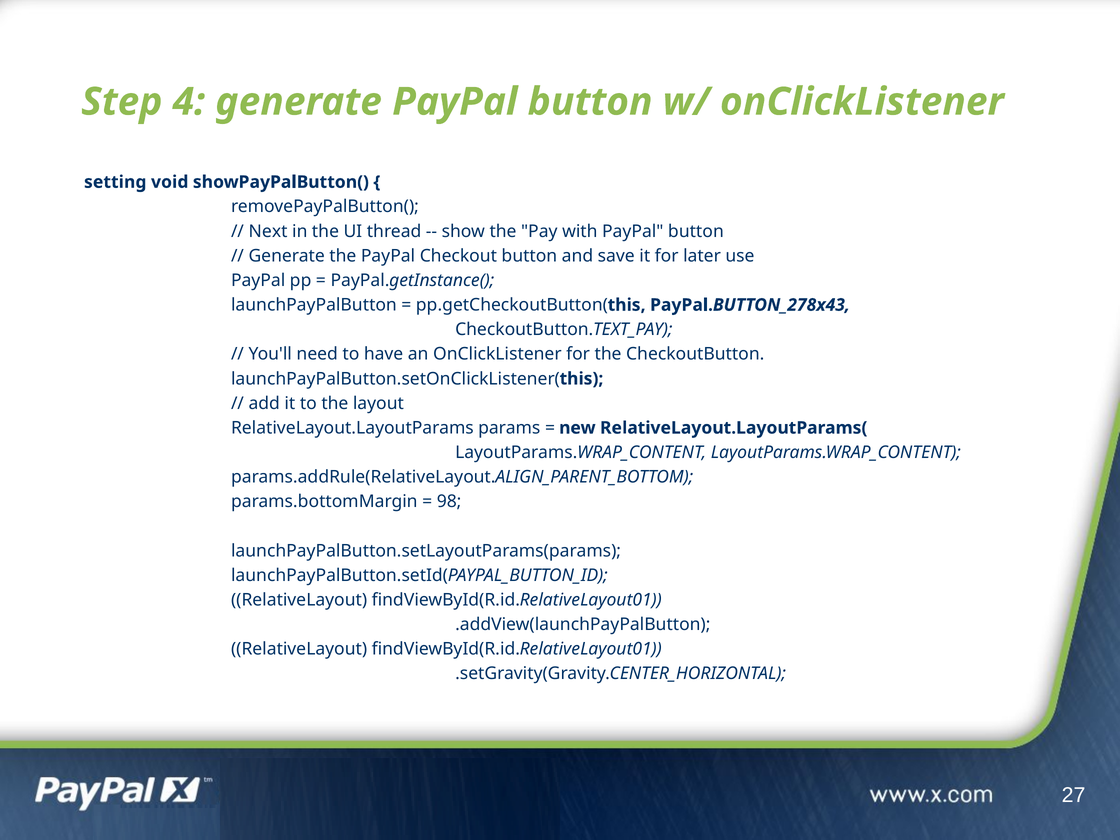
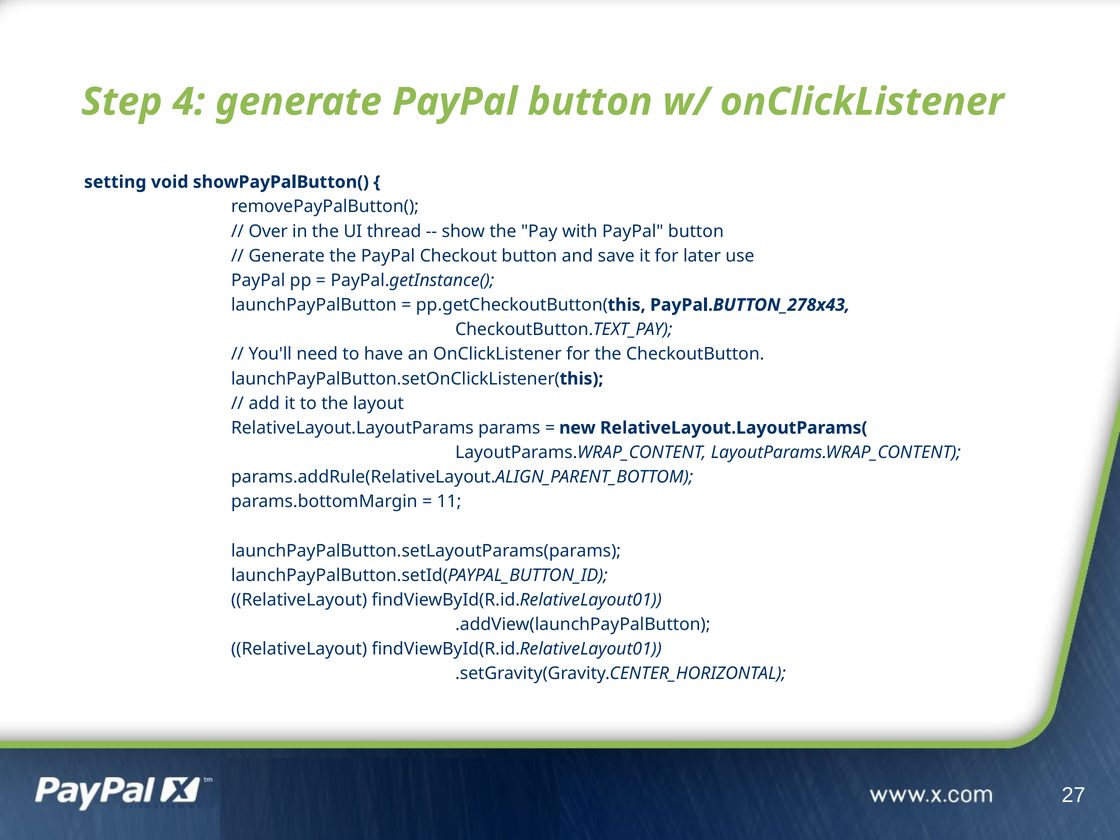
Next: Next -> Over
98: 98 -> 11
